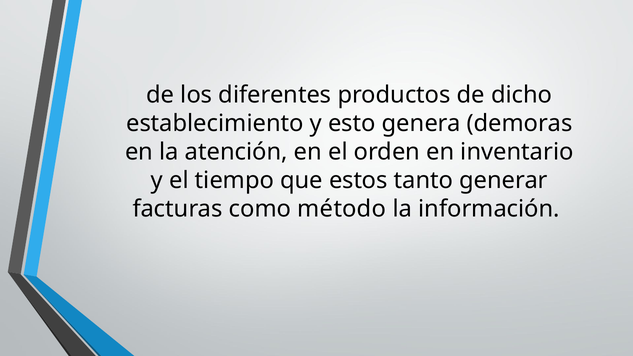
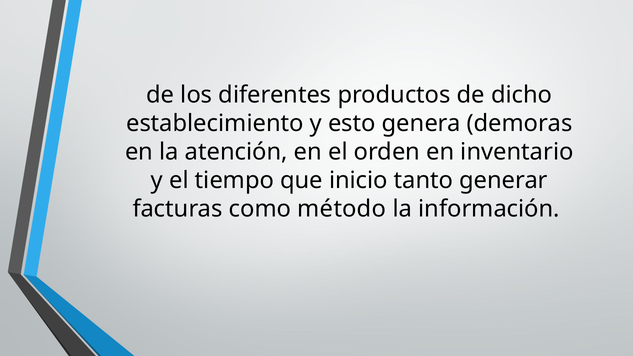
estos: estos -> inicio
